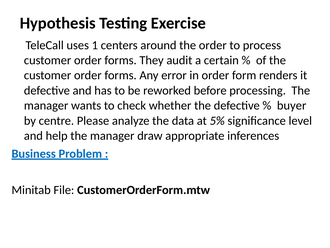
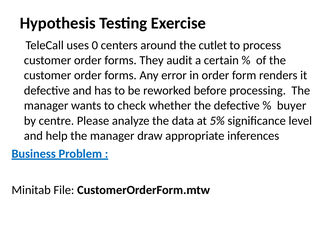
1: 1 -> 0
the order: order -> cutlet
